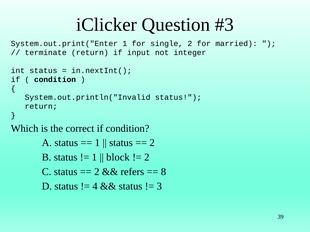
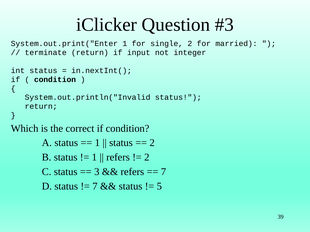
block at (118, 158): block -> refers
2 at (97, 172): 2 -> 3
8 at (164, 172): 8 -> 7
4 at (95, 187): 4 -> 7
3: 3 -> 5
